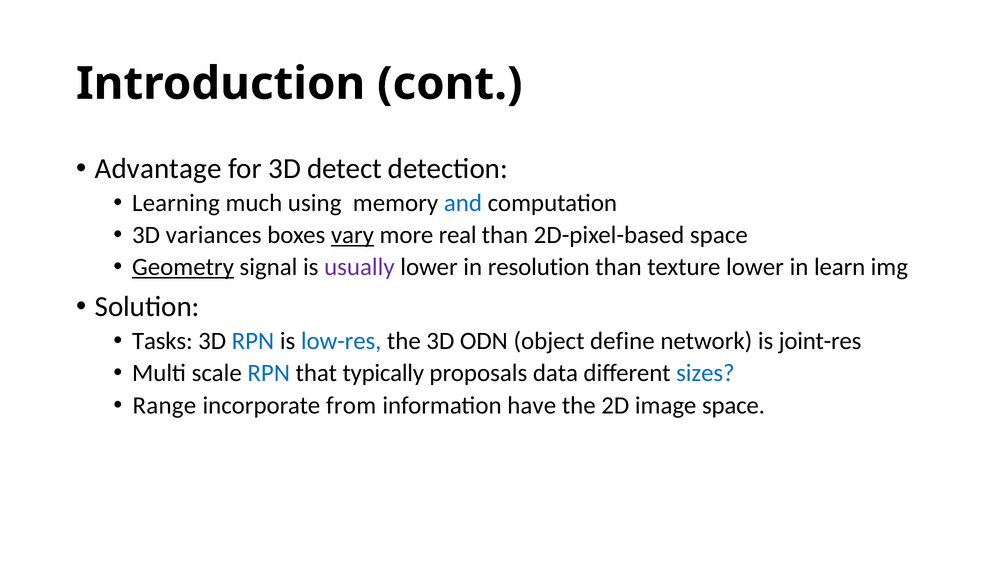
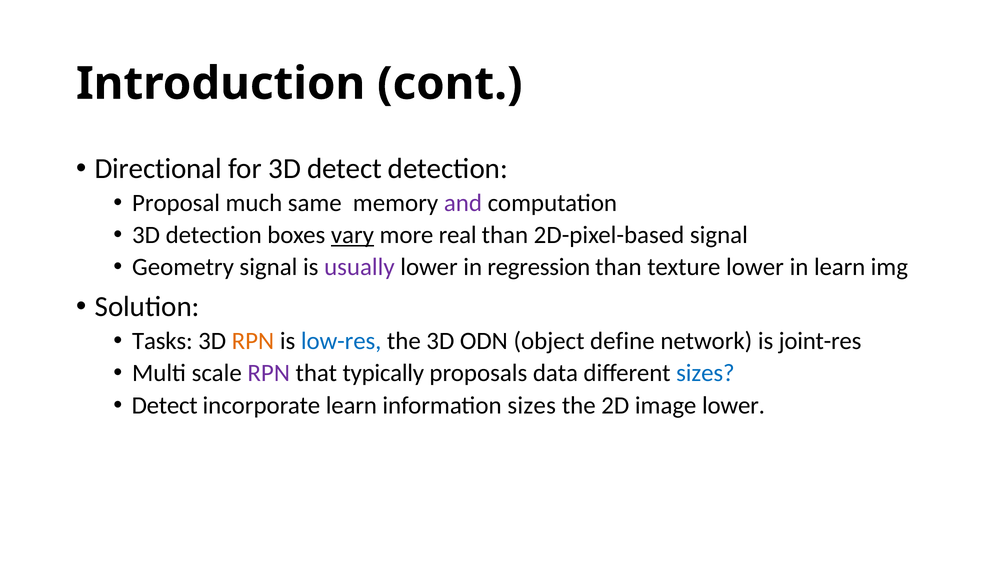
Advantage: Advantage -> Directional
Learning: Learning -> Proposal
using: using -> same
and colour: blue -> purple
3D variances: variances -> detection
2D-pixel-based space: space -> signal
Geometry underline: present -> none
resolution: resolution -> regression
RPN at (253, 341) colour: blue -> orange
RPN at (269, 373) colour: blue -> purple
Range at (164, 405): Range -> Detect
incorporate from: from -> learn
information have: have -> sizes
image space: space -> lower
